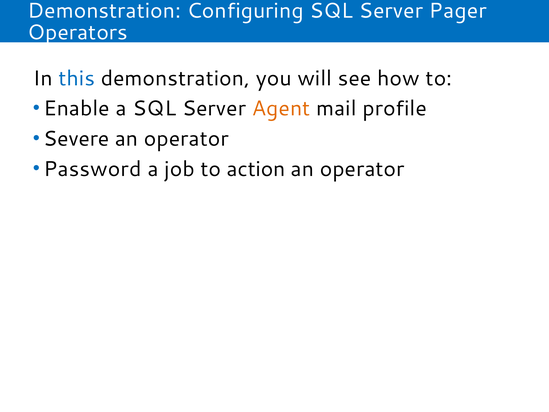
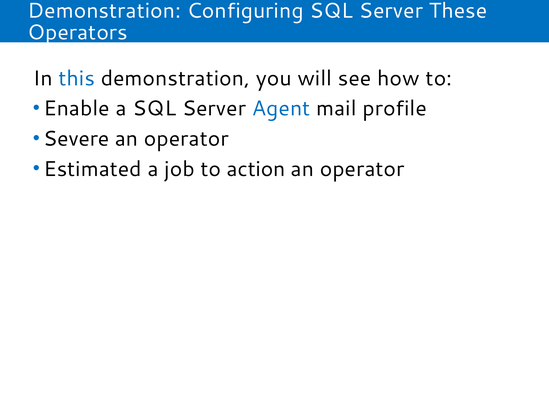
Pager: Pager -> These
Agent colour: orange -> blue
Password: Password -> Estimated
